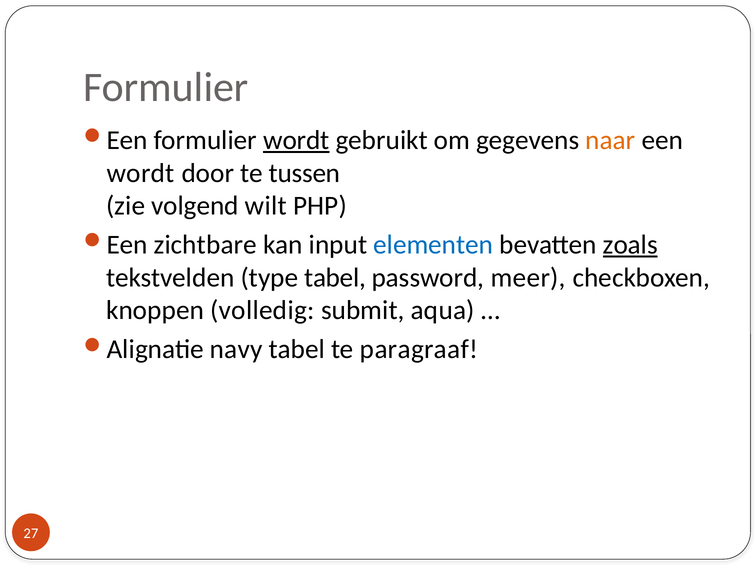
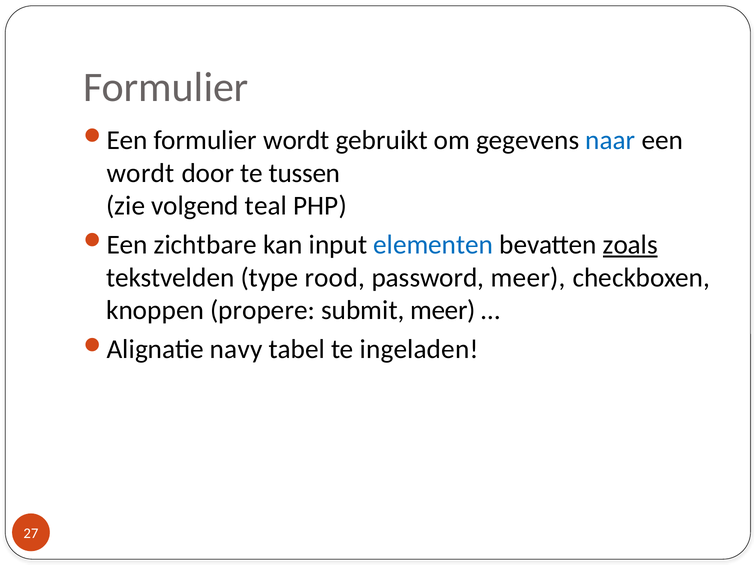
wordt at (296, 140) underline: present -> none
naar colour: orange -> blue
wilt: wilt -> teal
type tabel: tabel -> rood
volledig: volledig -> propere
submit aqua: aqua -> meer
paragraaf: paragraaf -> ingeladen
